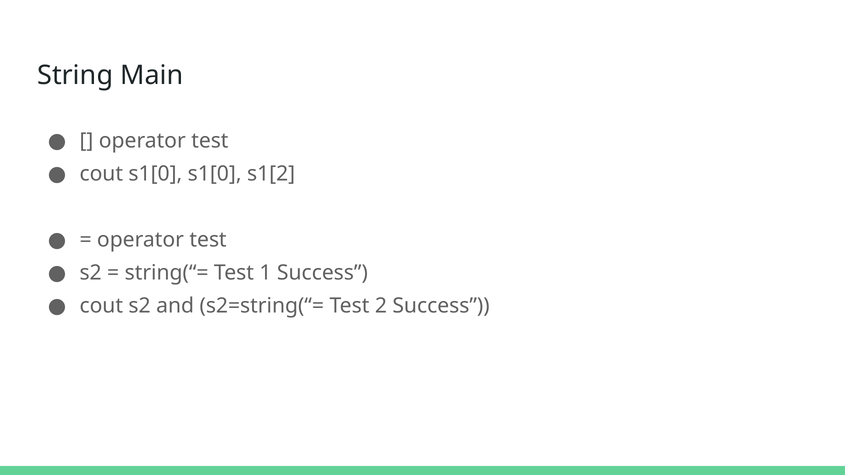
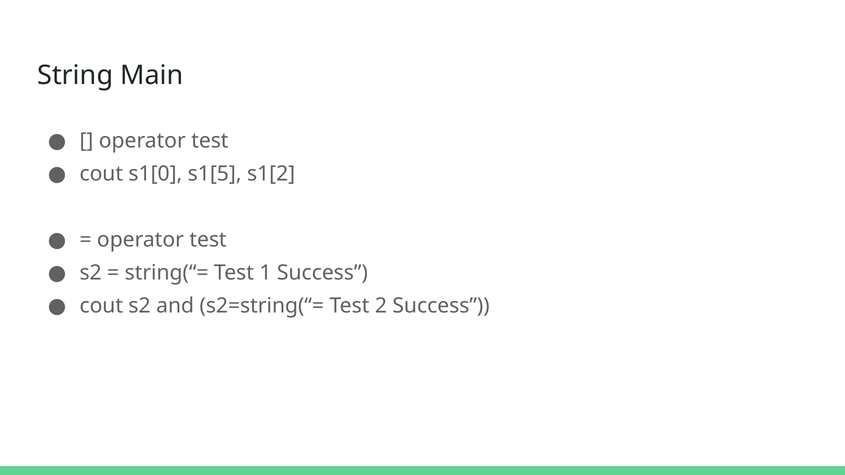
s1[0 s1[0: s1[0 -> s1[5
